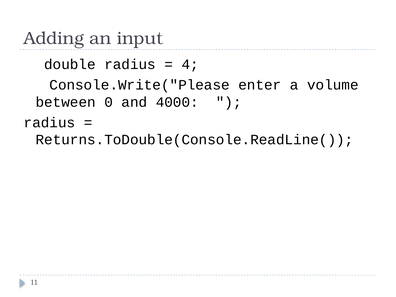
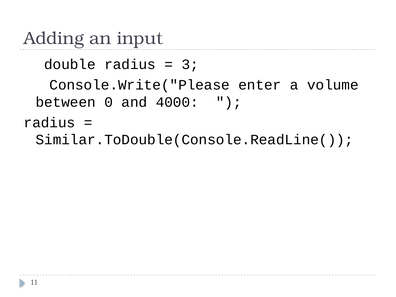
4: 4 -> 3
Returns.ToDouble(Console.ReadLine(: Returns.ToDouble(Console.ReadLine( -> Similar.ToDouble(Console.ReadLine(
